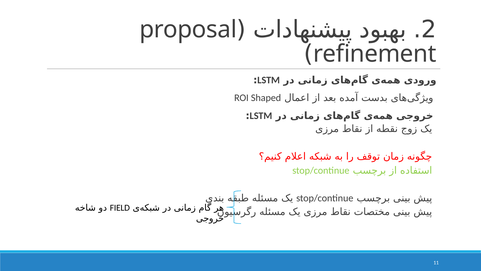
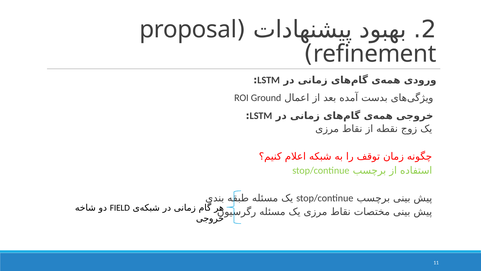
Shaped: Shaped -> Ground
